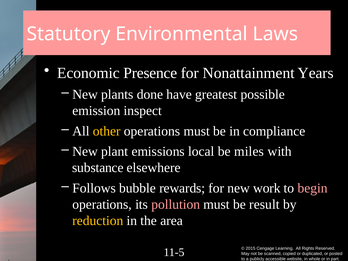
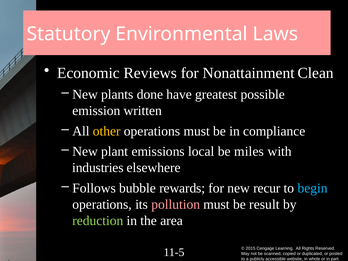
Presence: Presence -> Reviews
Years: Years -> Clean
inspect: inspect -> written
substance: substance -> industries
work: work -> recur
begin colour: pink -> light blue
reduction colour: yellow -> light green
